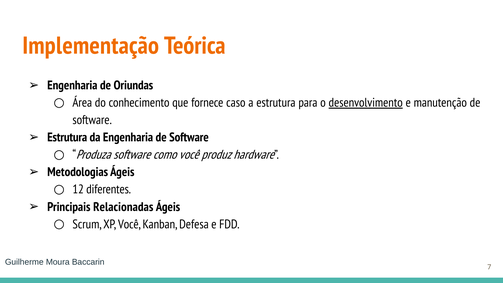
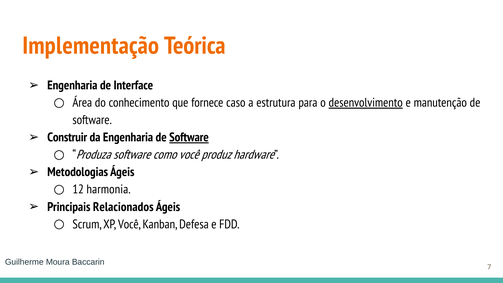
Oriundas: Oriundas -> Interface
Estrutura at (67, 137): Estrutura -> Construir
Software at (189, 137) underline: none -> present
diferentes: diferentes -> harmonia
Relacionadas: Relacionadas -> Relacionados
